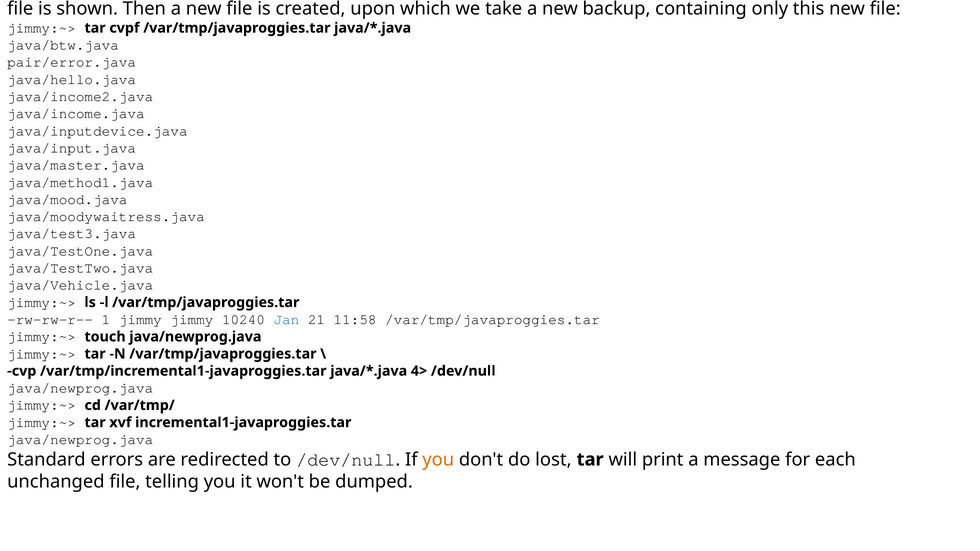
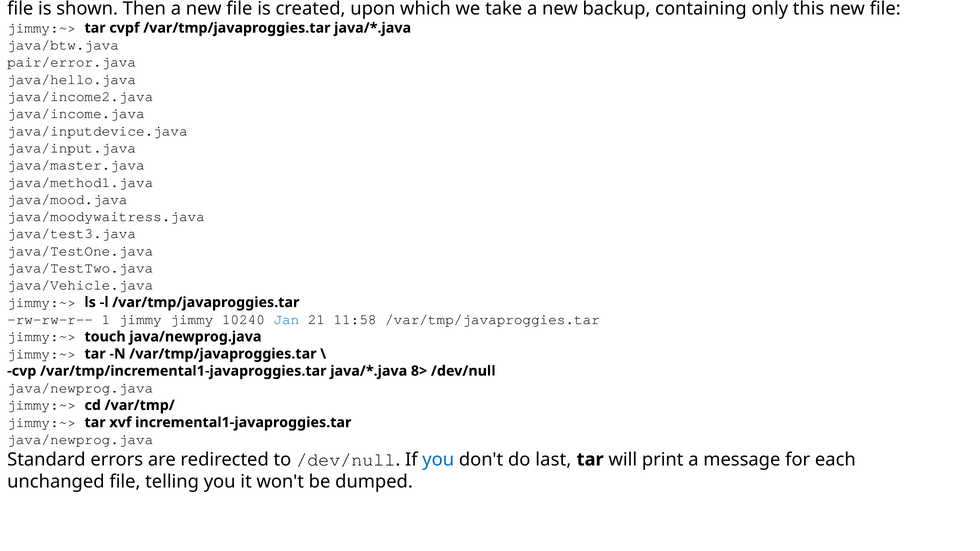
4>: 4> -> 8>
you at (438, 460) colour: orange -> blue
lost: lost -> last
